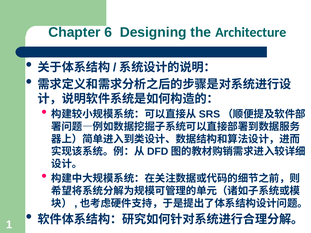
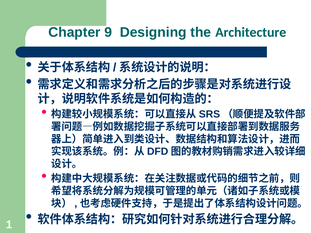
6: 6 -> 9
